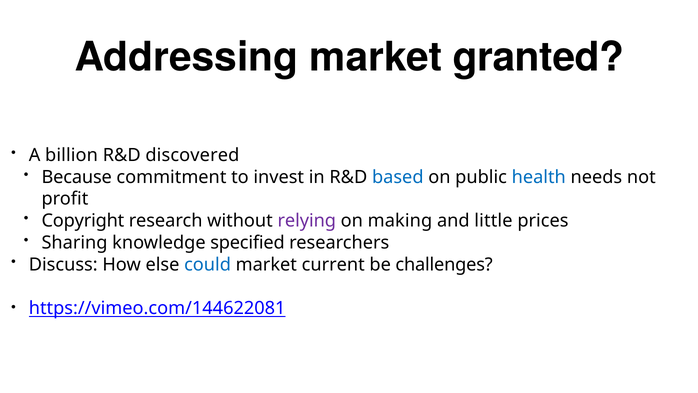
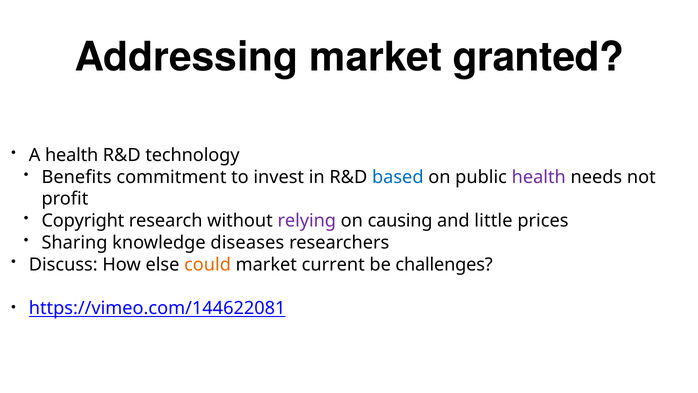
A billion: billion -> health
discovered: discovered -> technology
Because: Because -> Benefits
health at (539, 177) colour: blue -> purple
making: making -> causing
specified: specified -> diseases
could colour: blue -> orange
